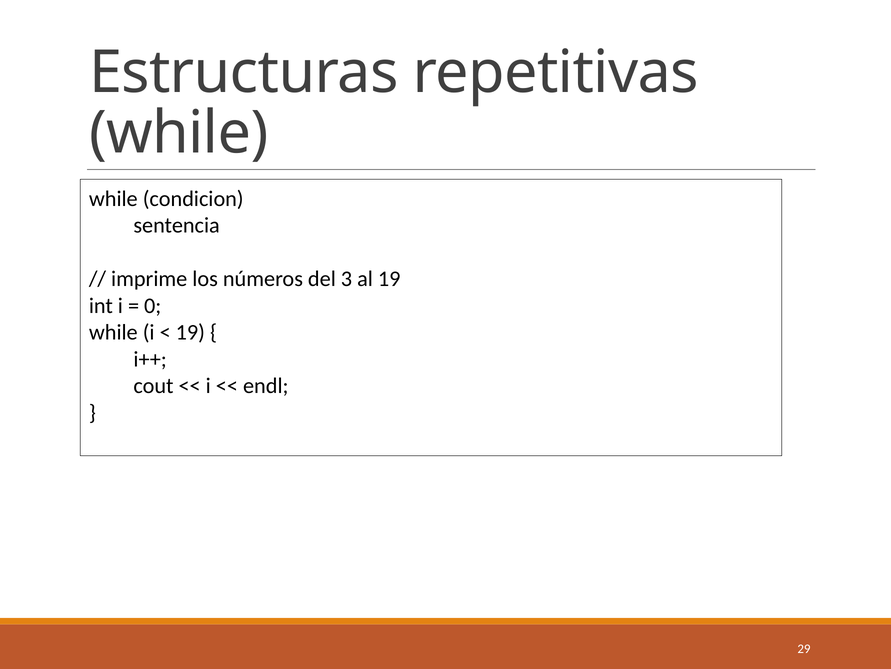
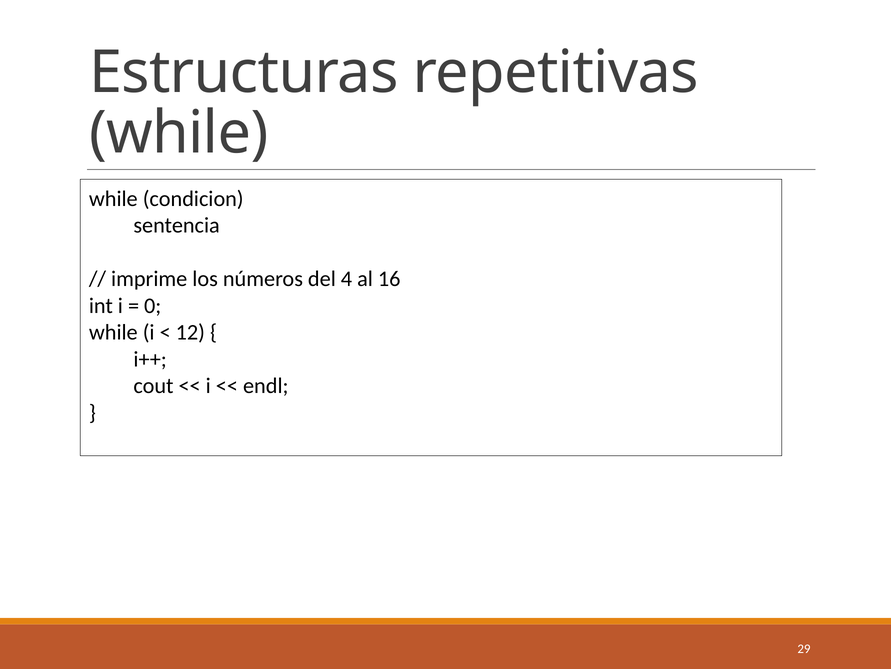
3: 3 -> 4
al 19: 19 -> 16
19 at (190, 332): 19 -> 12
